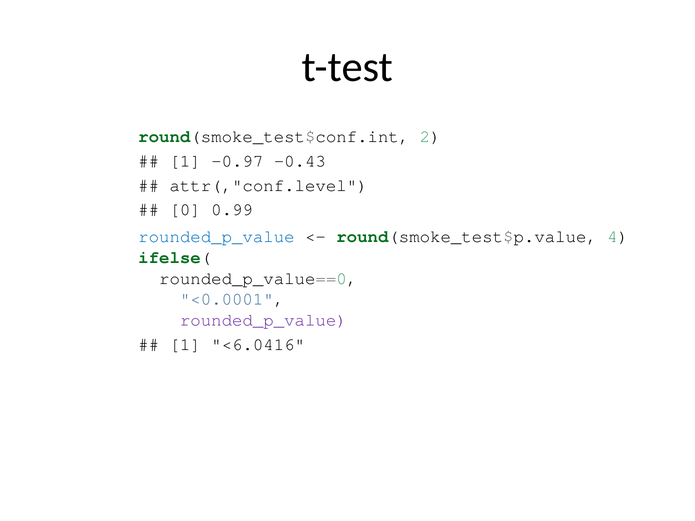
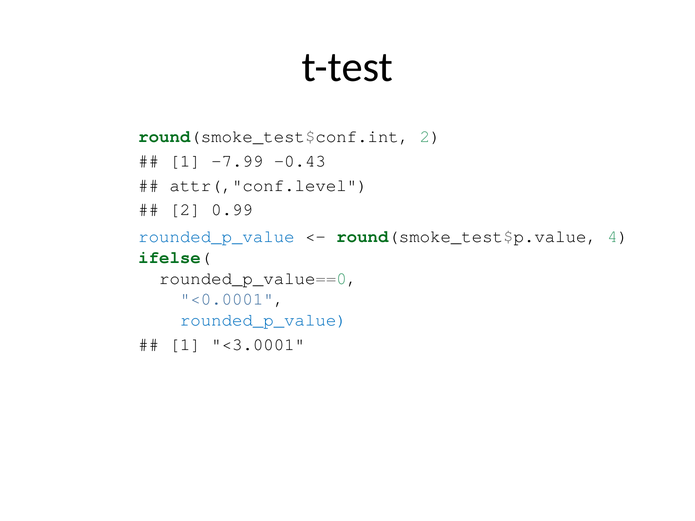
-0.97: -0.97 -> -7.99
0 at (185, 210): 0 -> 2
rounded_p_value at (263, 320) colour: purple -> blue
<6.0416: <6.0416 -> <3.0001
